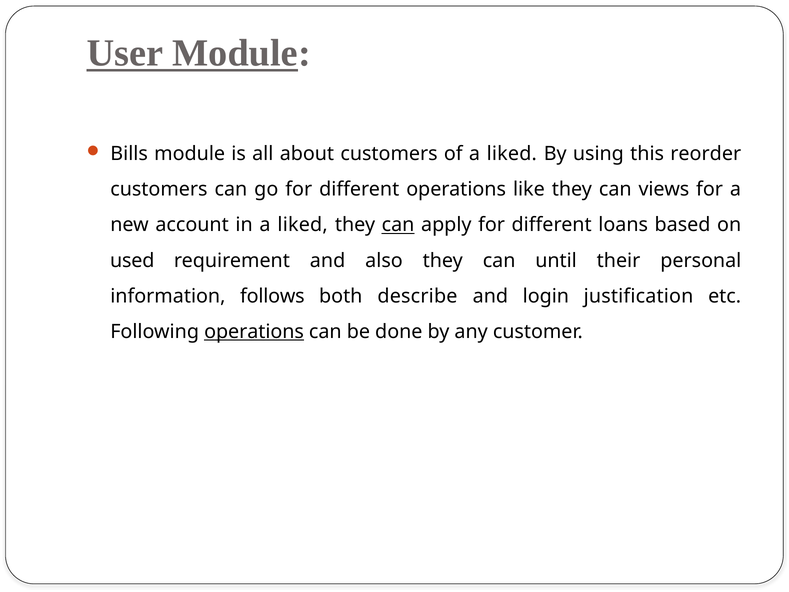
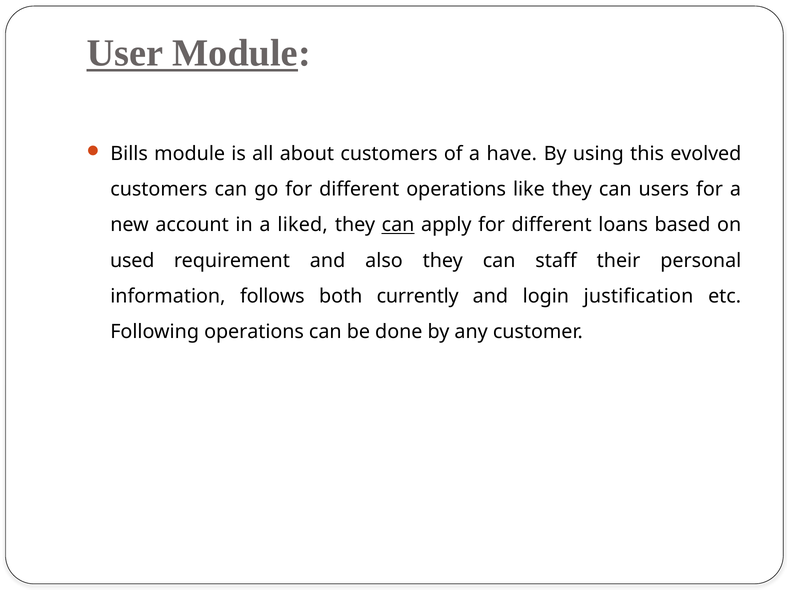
of a liked: liked -> have
reorder: reorder -> evolved
views: views -> users
until: until -> staff
describe: describe -> currently
operations at (254, 331) underline: present -> none
